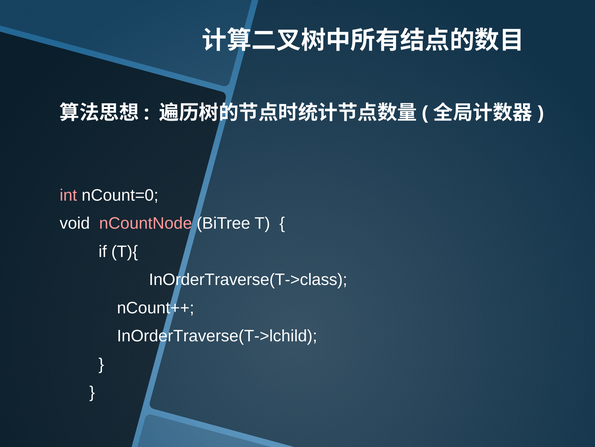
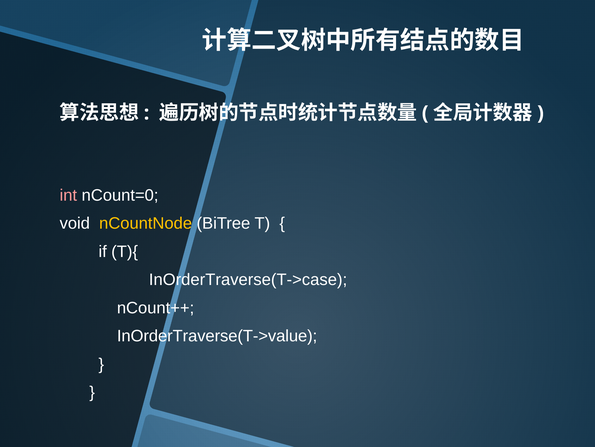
nCountNode colour: pink -> yellow
InOrderTraverse(T->class: InOrderTraverse(T->class -> InOrderTraverse(T->case
InOrderTraverse(T->lchild: InOrderTraverse(T->lchild -> InOrderTraverse(T->value
